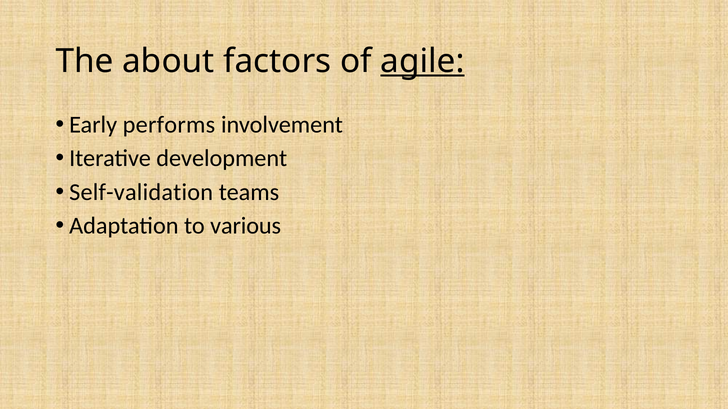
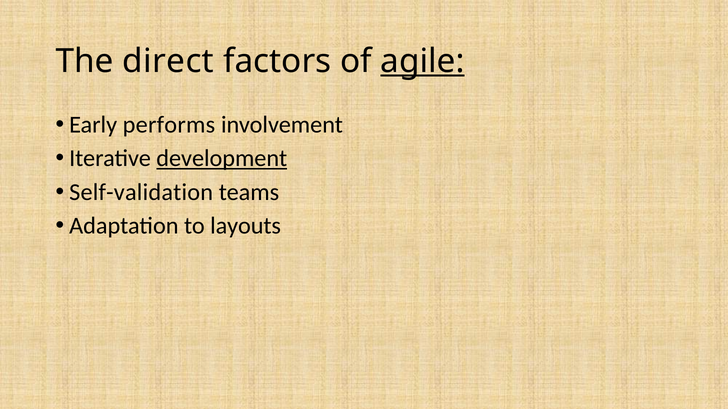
about: about -> direct
development underline: none -> present
various: various -> layouts
